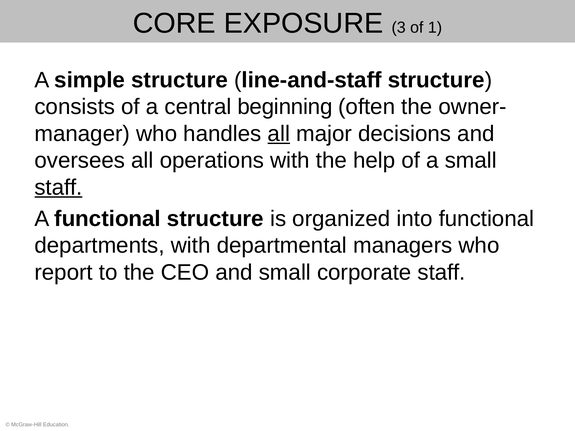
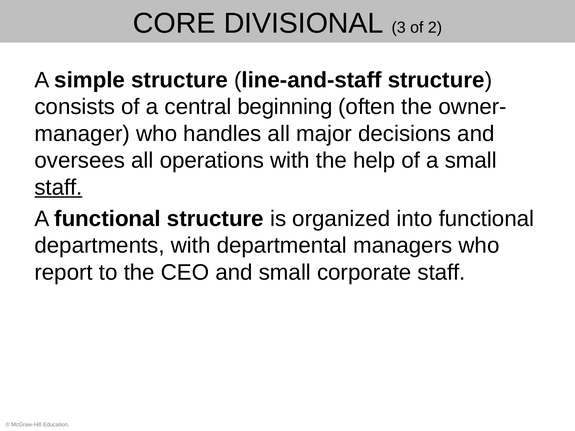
EXPOSURE: EXPOSURE -> DIVISIONAL
1: 1 -> 2
all at (279, 134) underline: present -> none
